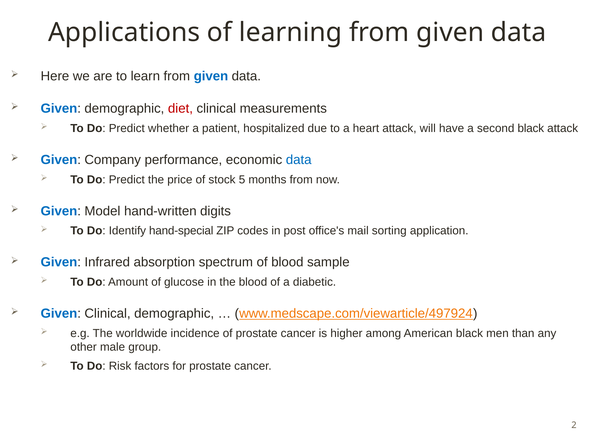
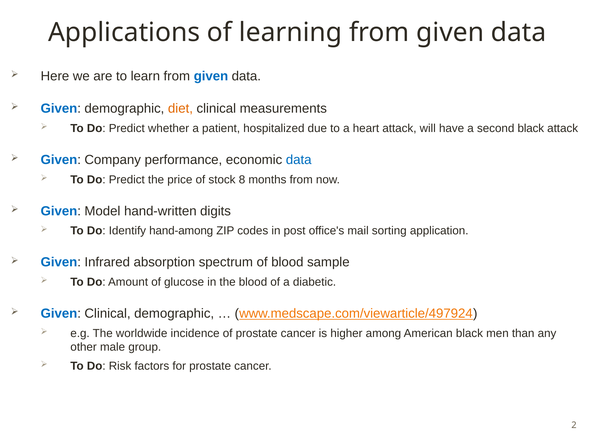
diet colour: red -> orange
5: 5 -> 8
hand-special: hand-special -> hand-among
